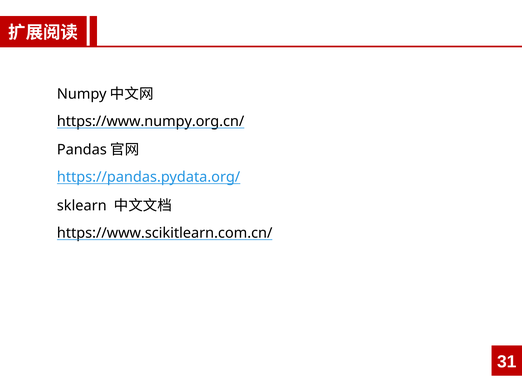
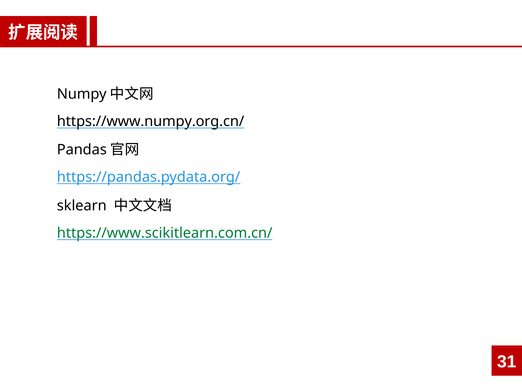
https://www.scikitlearn.com.cn/ colour: black -> green
